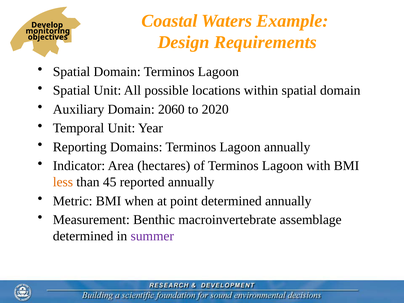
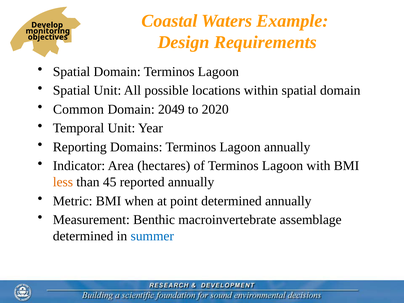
Auxiliary: Auxiliary -> Common
2060: 2060 -> 2049
summer colour: purple -> blue
